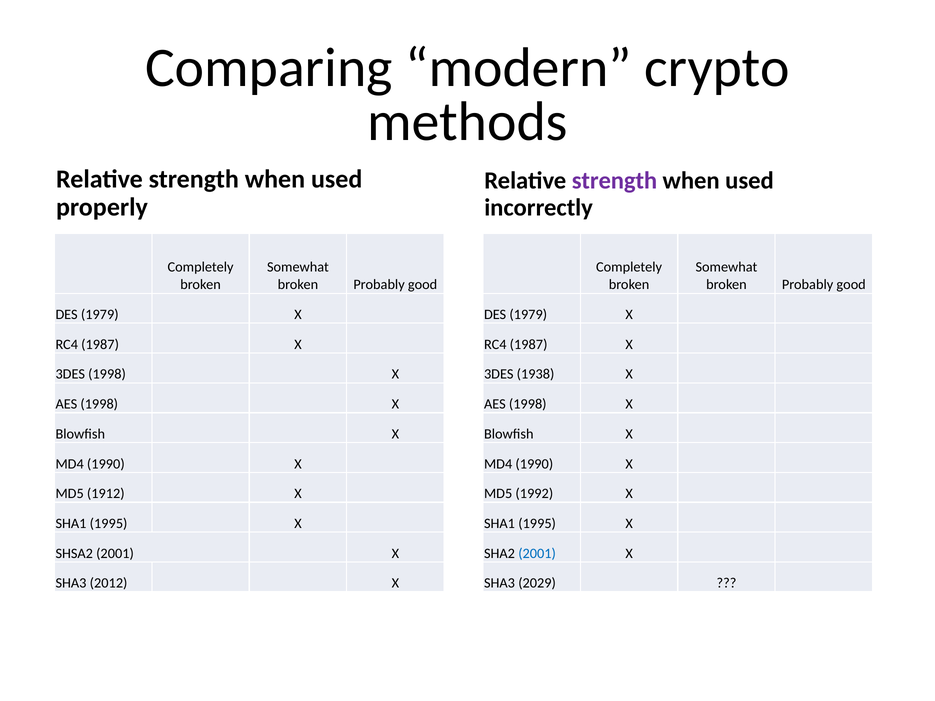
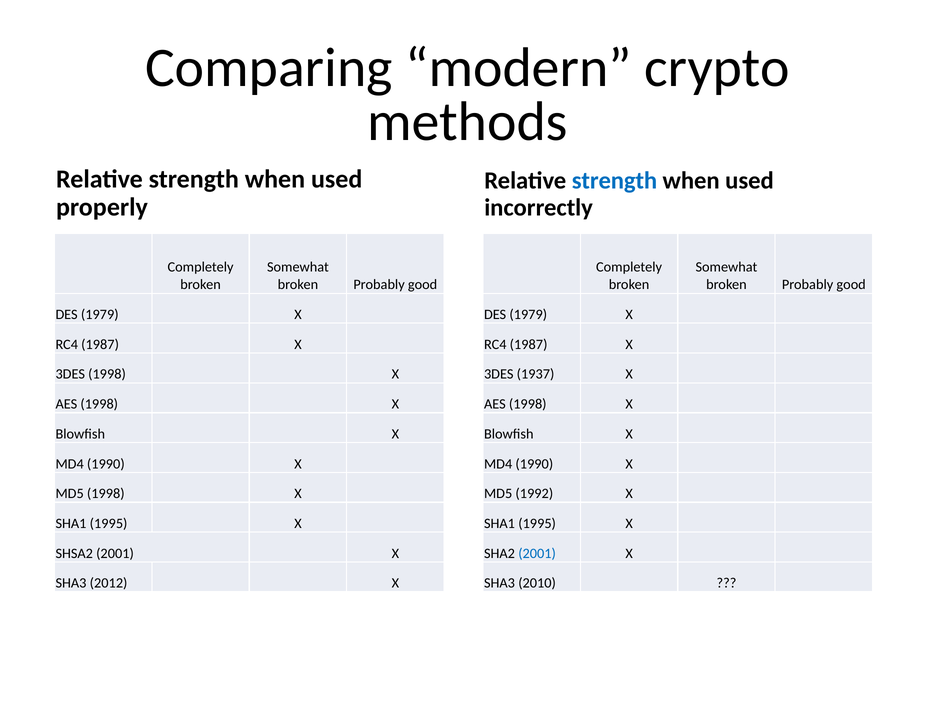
strength at (614, 181) colour: purple -> blue
1938: 1938 -> 1937
MD5 1912: 1912 -> 1998
2029: 2029 -> 2010
